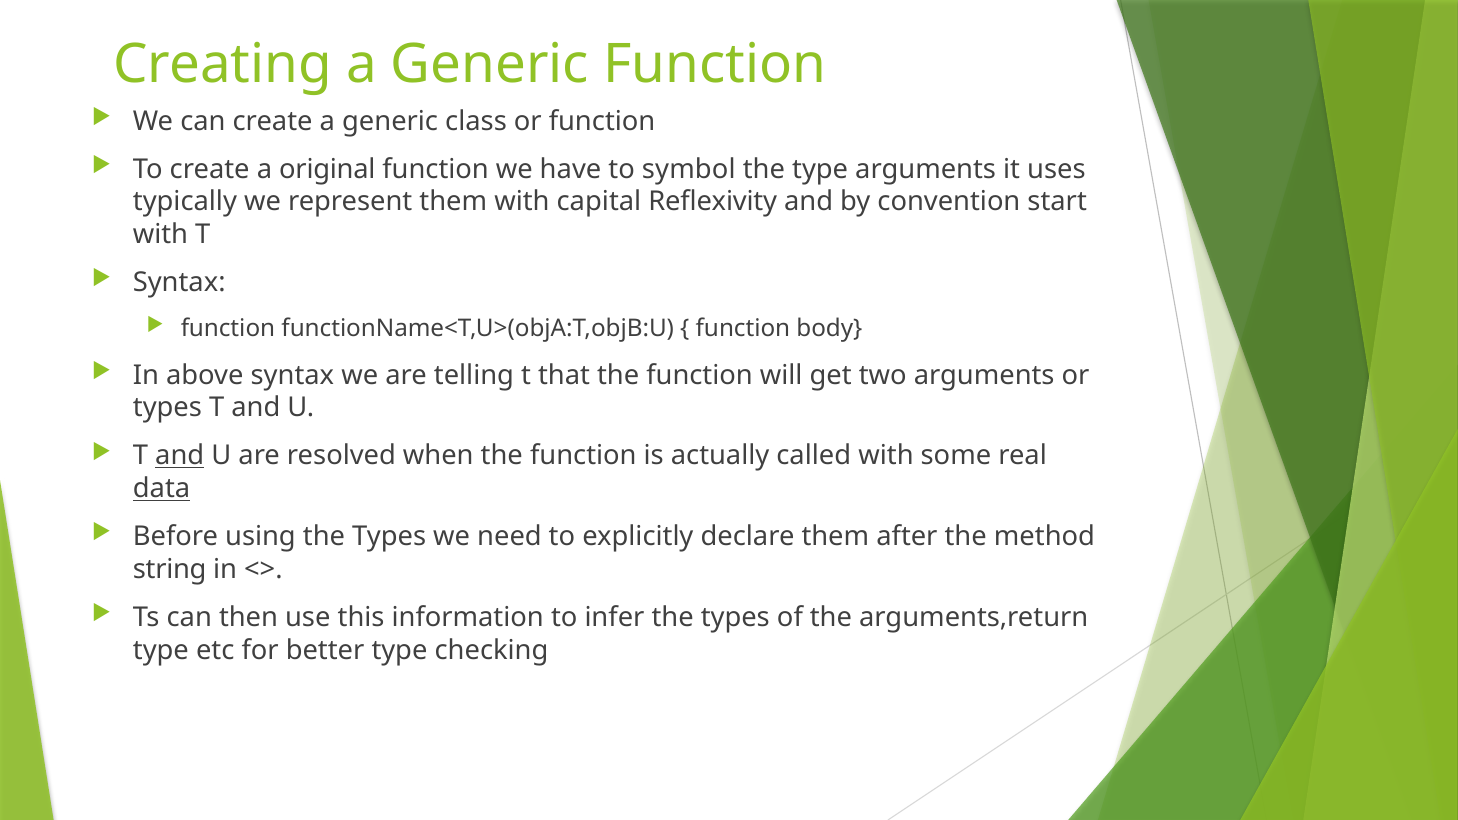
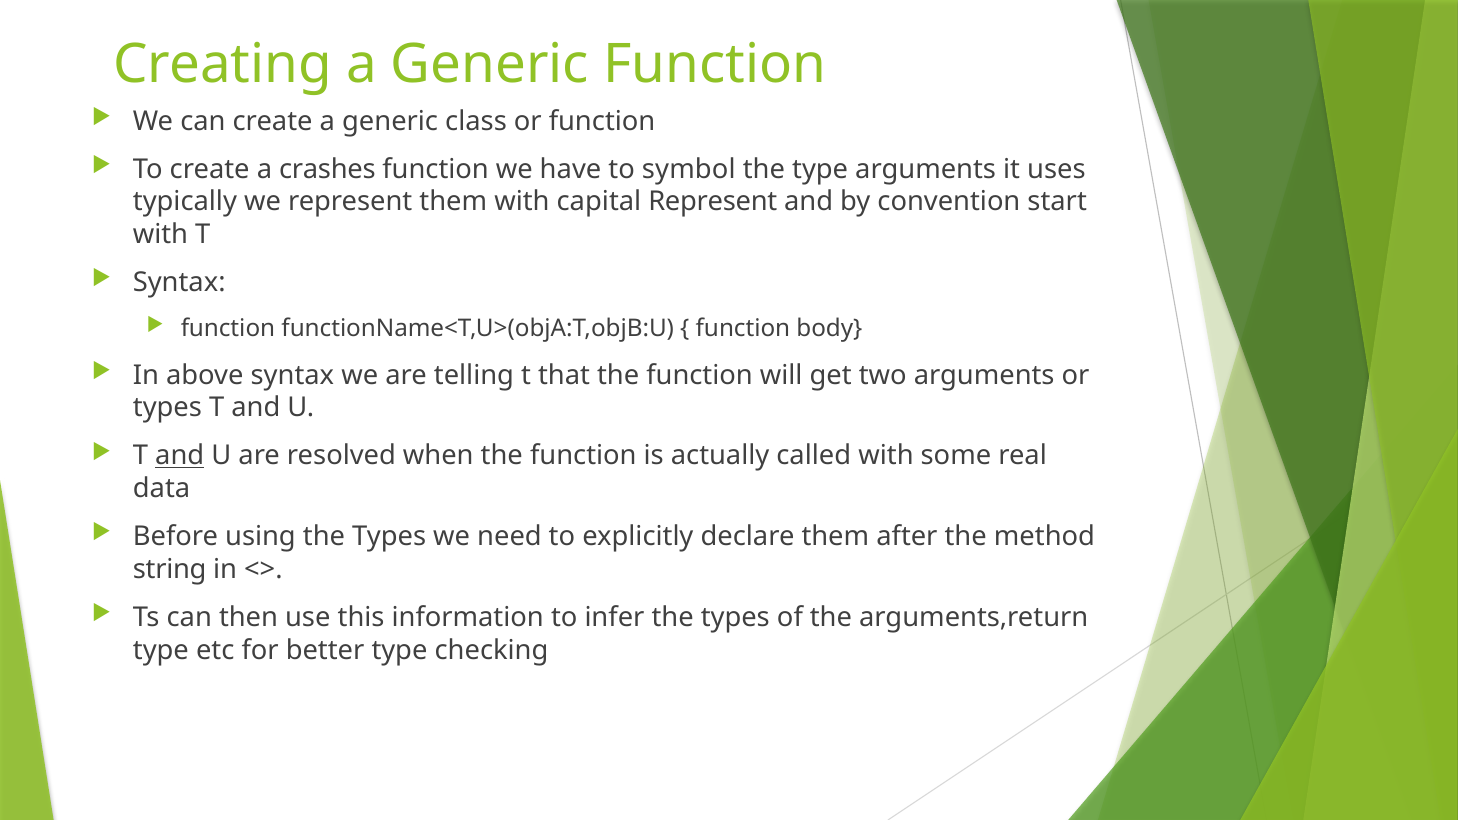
original: original -> crashes
capital Reflexivity: Reflexivity -> Represent
data underline: present -> none
